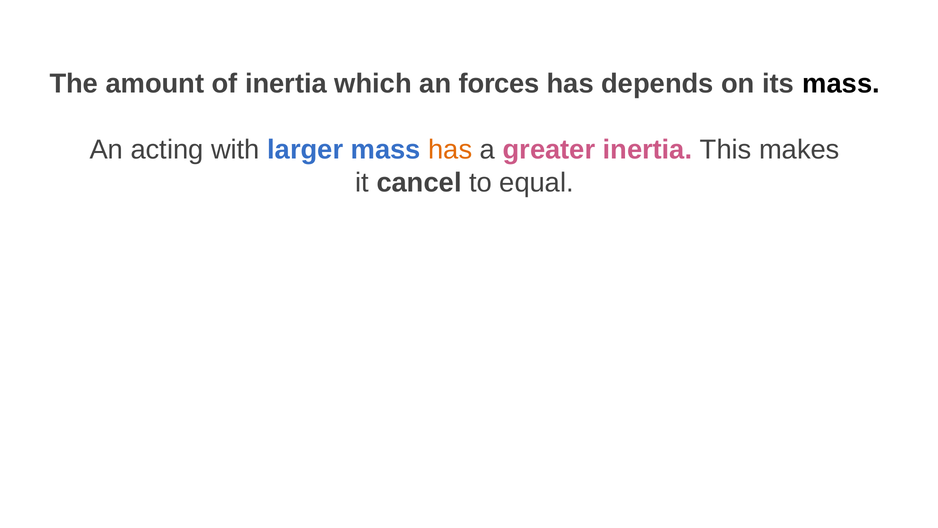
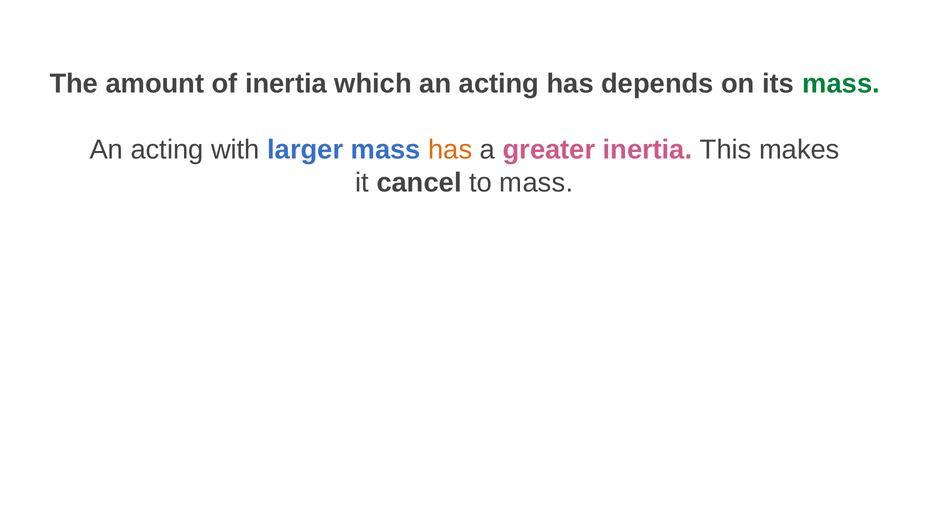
which an forces: forces -> acting
mass at (841, 84) colour: black -> green
to equal: equal -> mass
